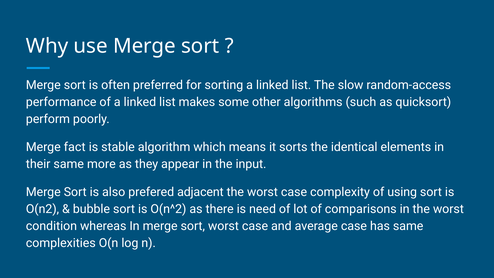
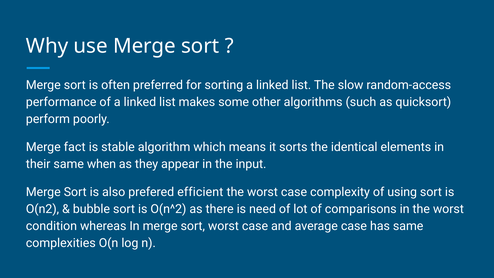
more: more -> when
adjacent: adjacent -> efficient
